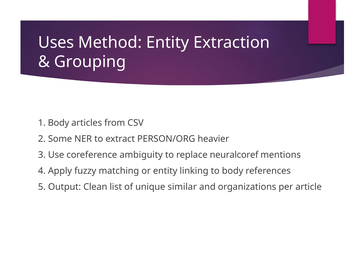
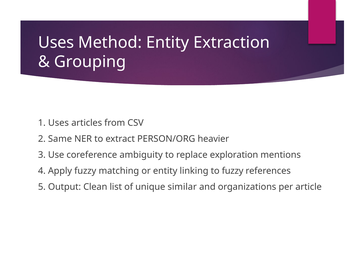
1 Body: Body -> Uses
Some: Some -> Same
neuralcoref: neuralcoref -> exploration
to body: body -> fuzzy
